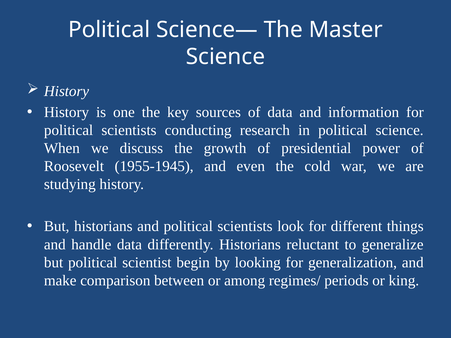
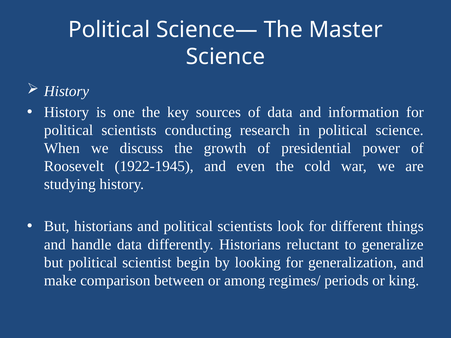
1955-1945: 1955-1945 -> 1922-1945
